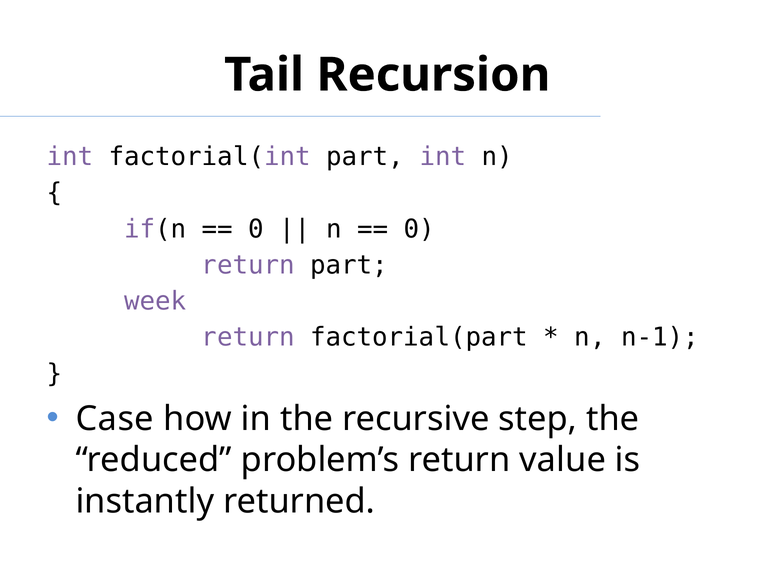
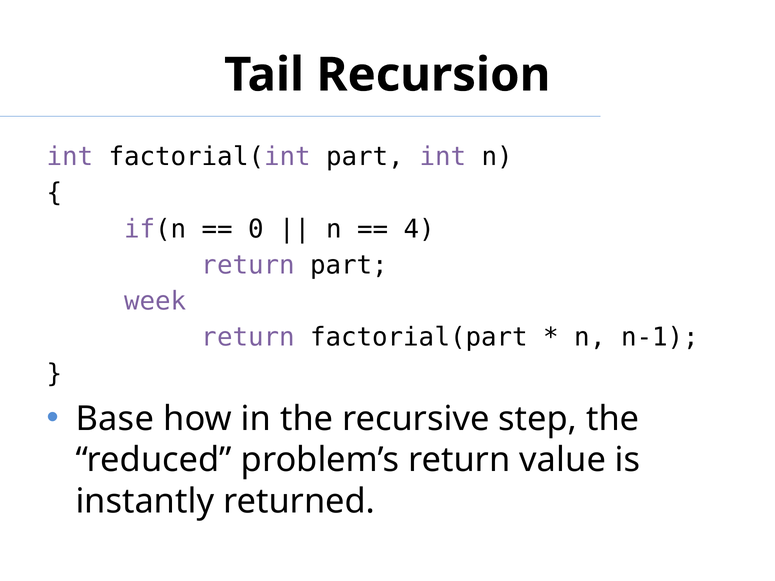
0 at (419, 229): 0 -> 4
Case: Case -> Base
